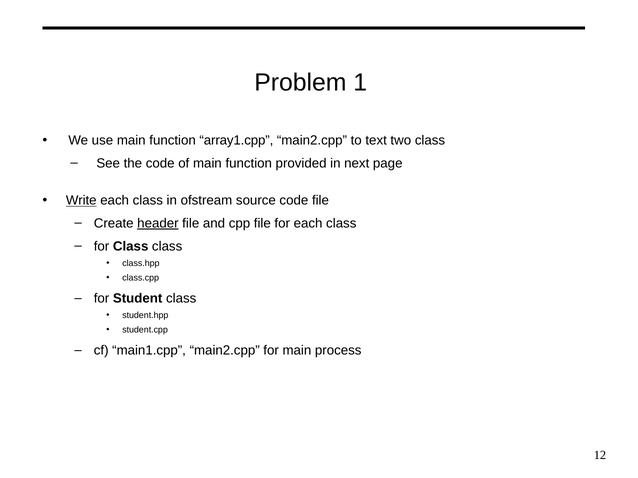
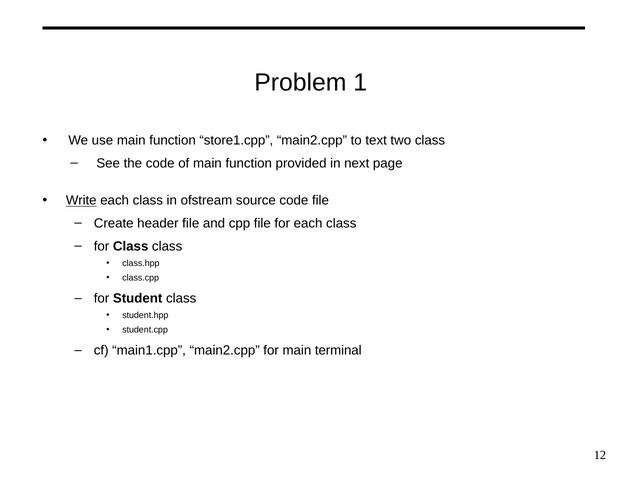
array1.cpp: array1.cpp -> store1.cpp
header underline: present -> none
process: process -> terminal
